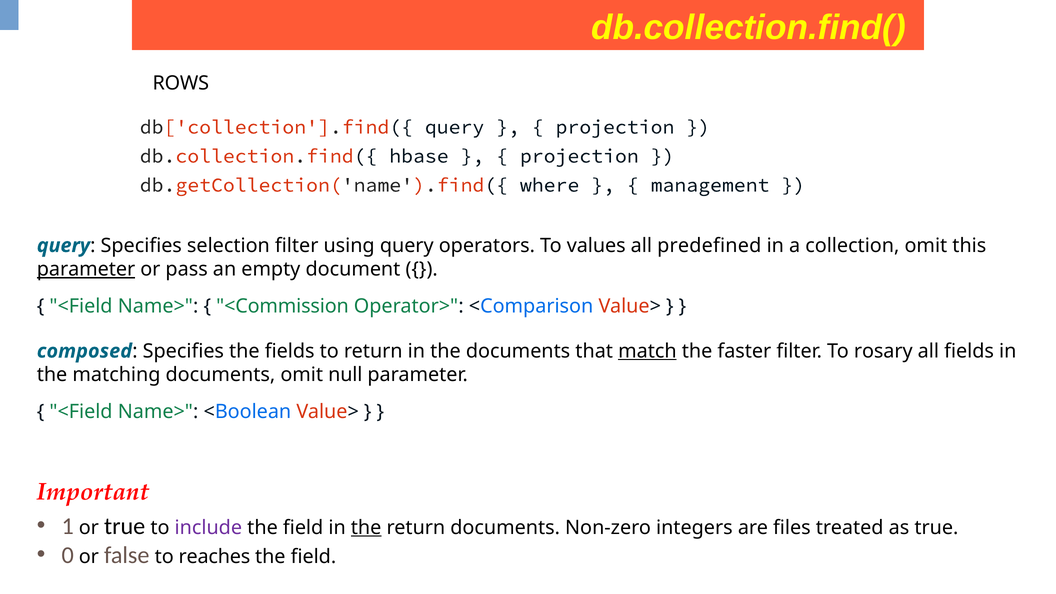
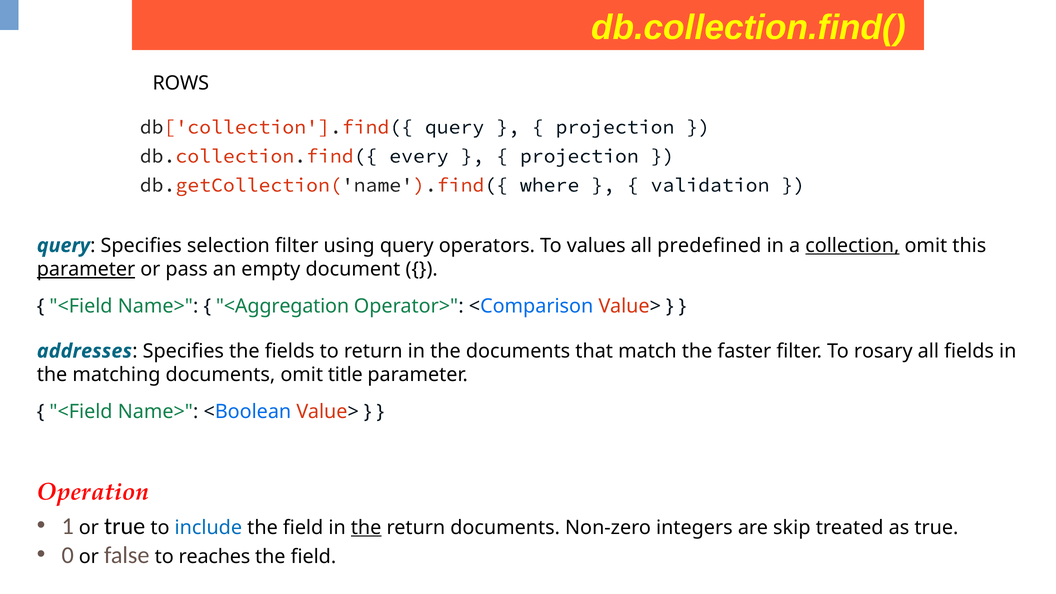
hbase: hbase -> every
management: management -> validation
collection underline: none -> present
<Commission: <Commission -> <Aggregation
composed: composed -> addresses
match underline: present -> none
null: null -> title
Important: Important -> Operation
include colour: purple -> blue
files: files -> skip
